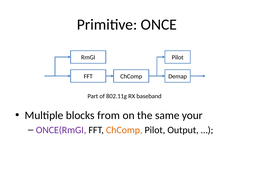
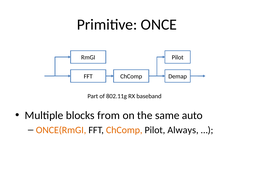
your: your -> auto
ONCE(RmGI colour: purple -> orange
Output: Output -> Always
